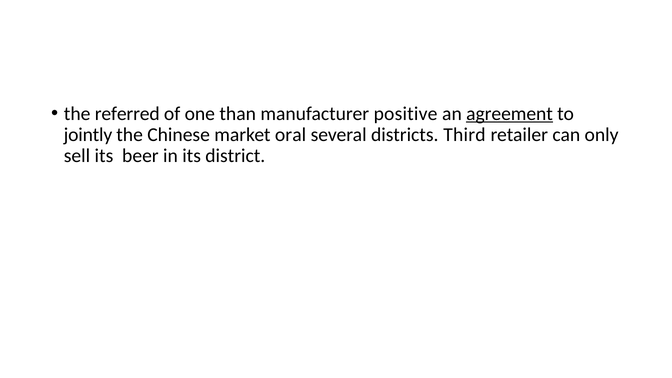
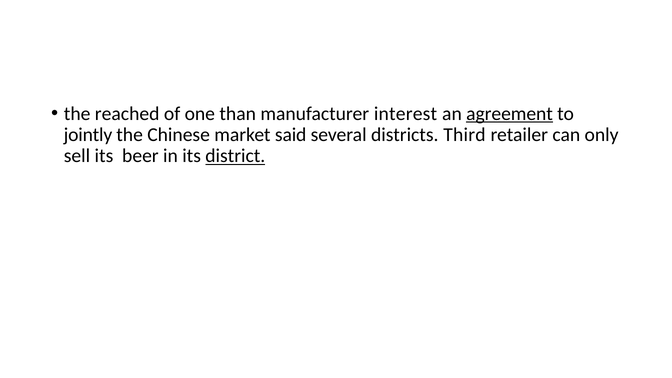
referred: referred -> reached
positive: positive -> interest
oral: oral -> said
district underline: none -> present
